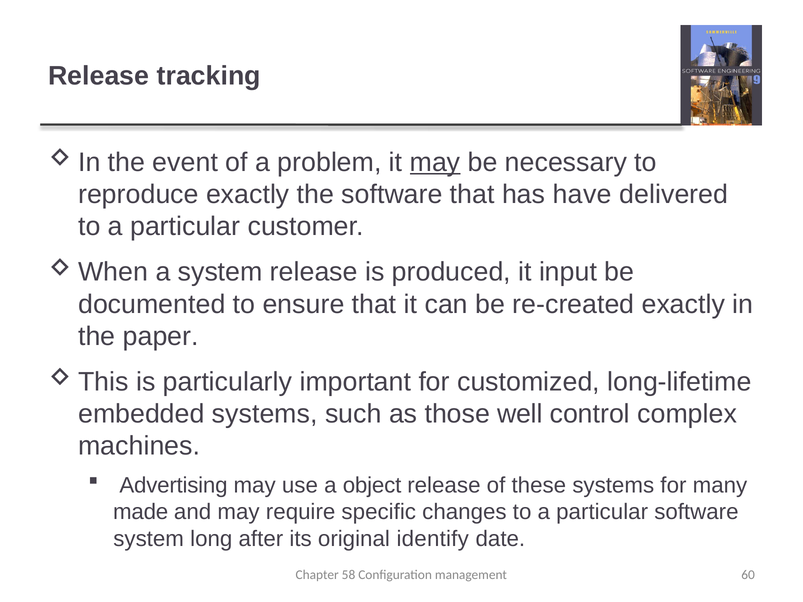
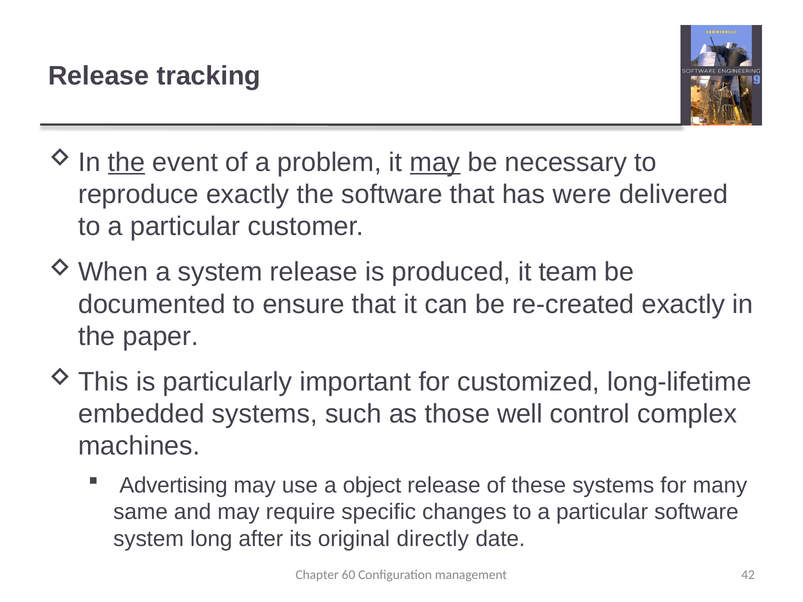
the at (126, 162) underline: none -> present
have: have -> were
input: input -> team
made: made -> same
identify: identify -> directly
58: 58 -> 60
60: 60 -> 42
